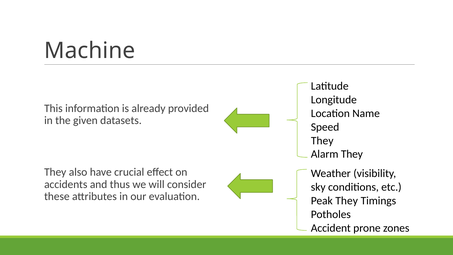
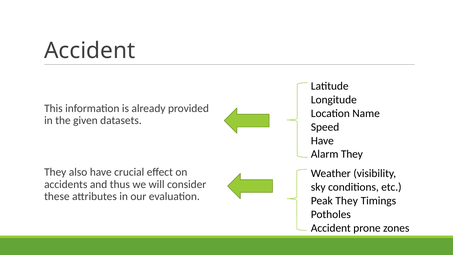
Machine at (90, 51): Machine -> Accident
They at (322, 141): They -> Have
